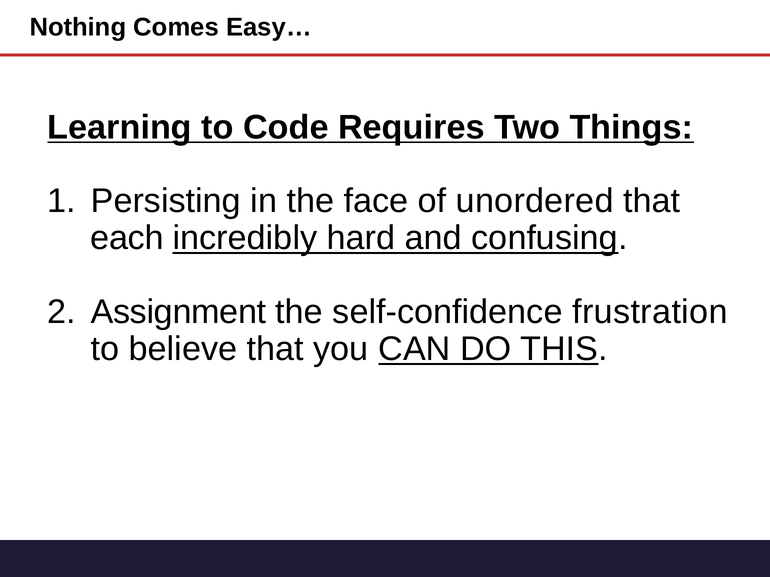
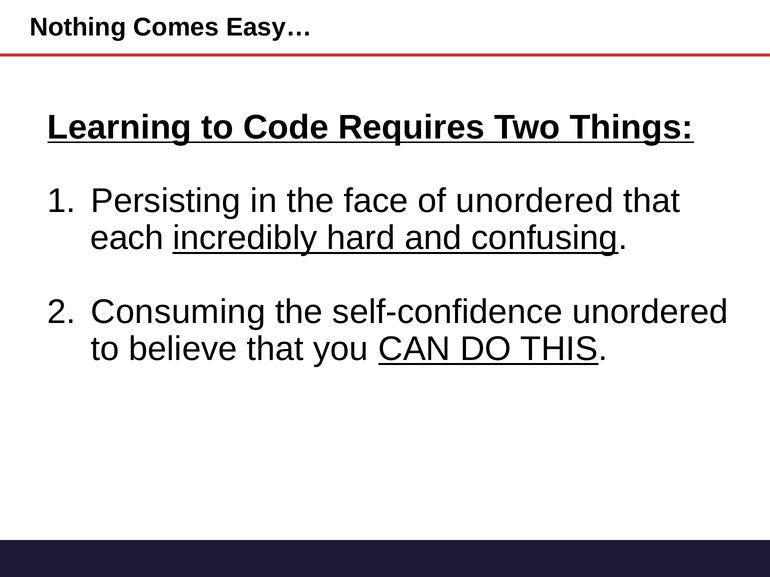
Assignment: Assignment -> Consuming
self-confidence frustration: frustration -> unordered
